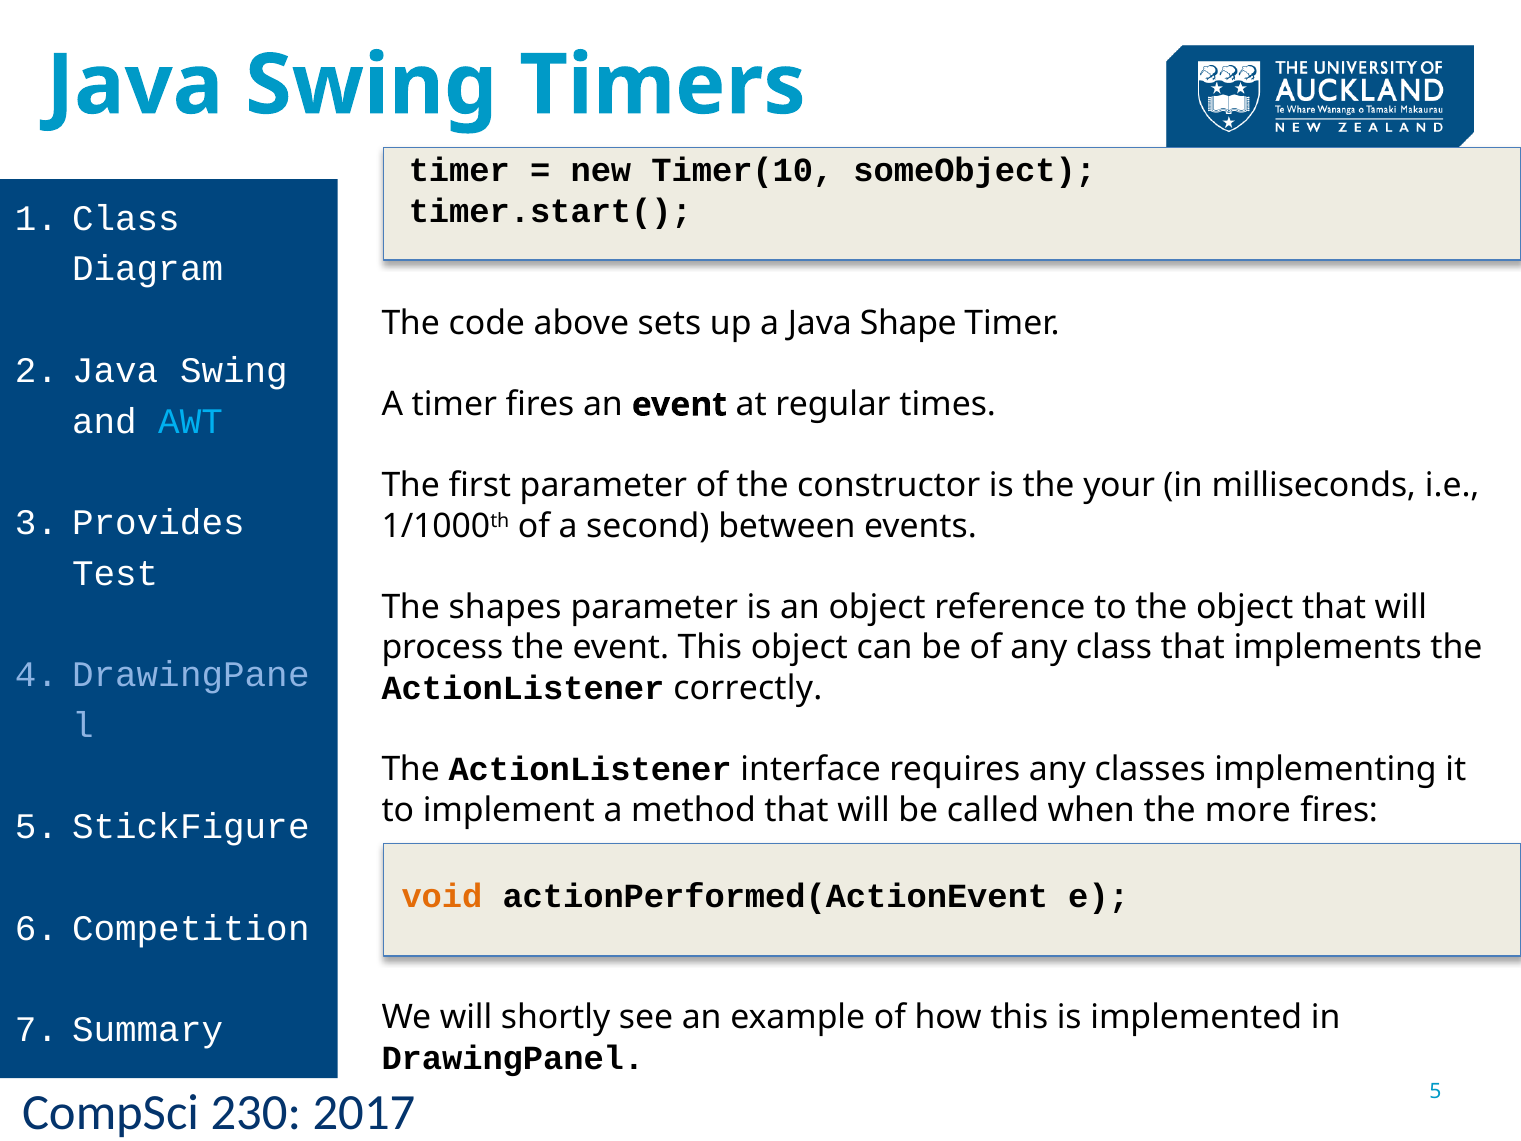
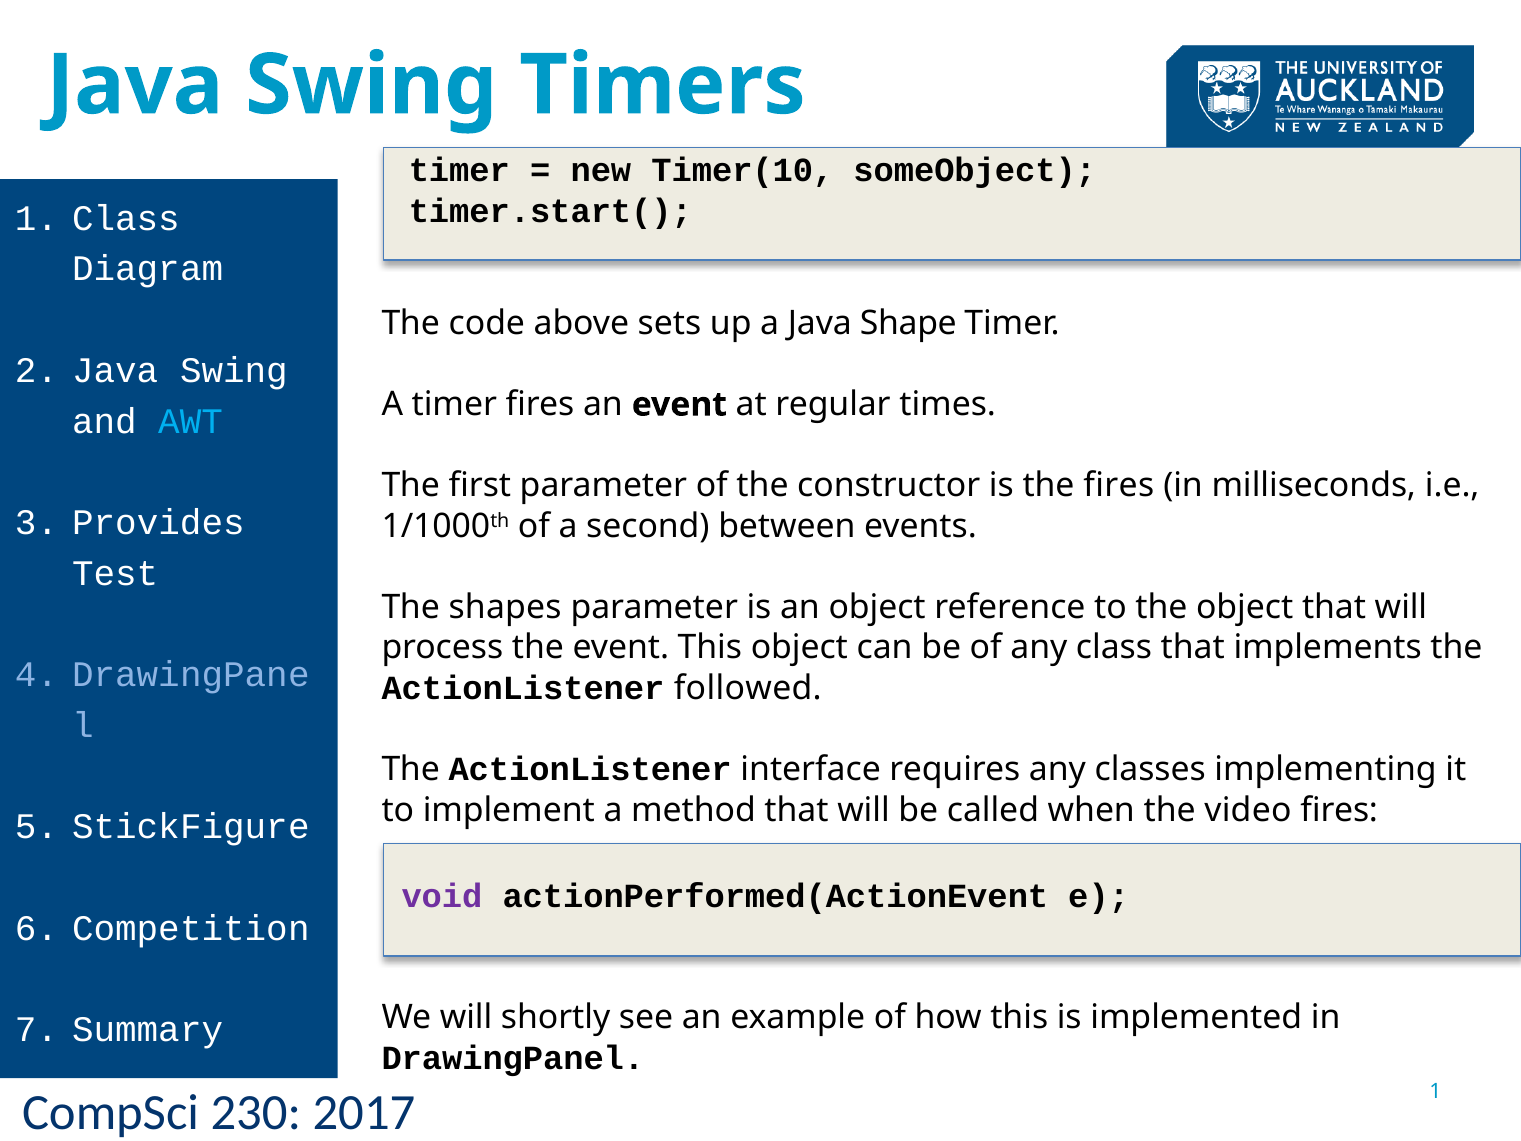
the your: your -> fires
correctly: correctly -> followed
more: more -> video
void colour: orange -> purple
5 at (1435, 1091): 5 -> 1
